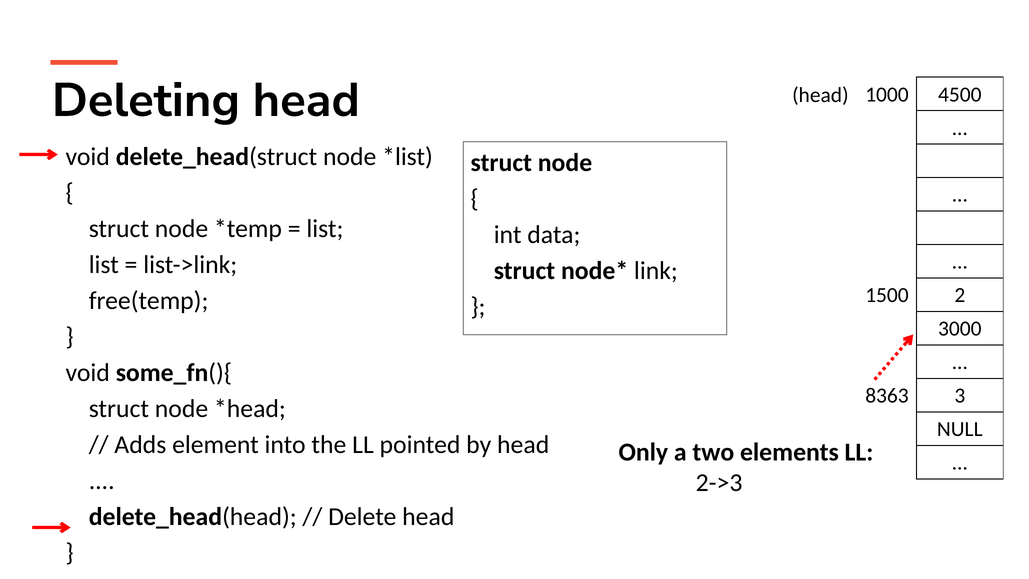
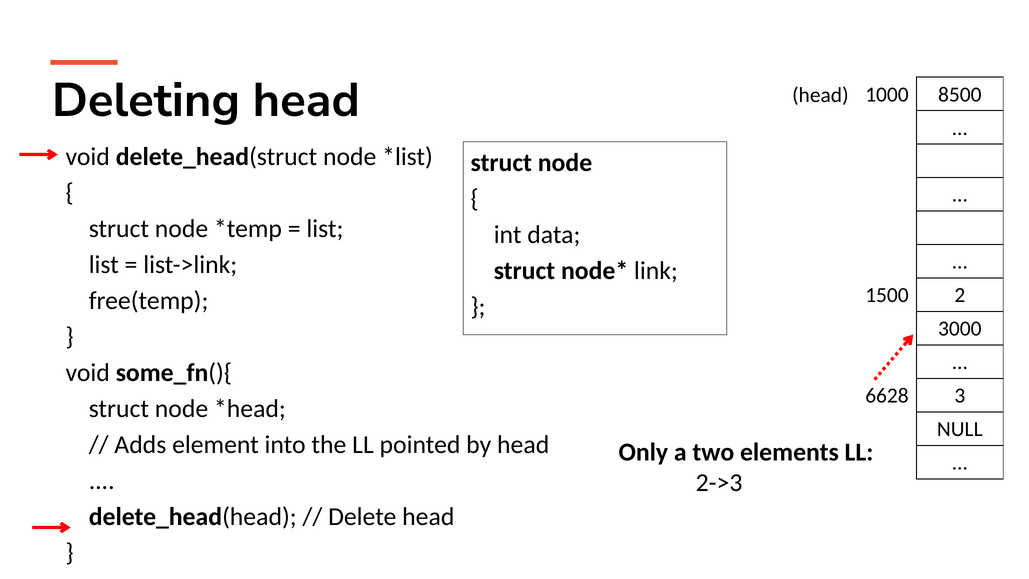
4500: 4500 -> 8500
8363: 8363 -> 6628
